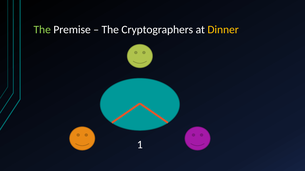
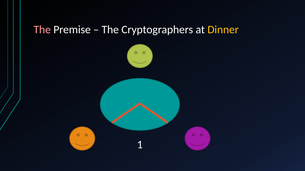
The at (42, 30) colour: light green -> pink
